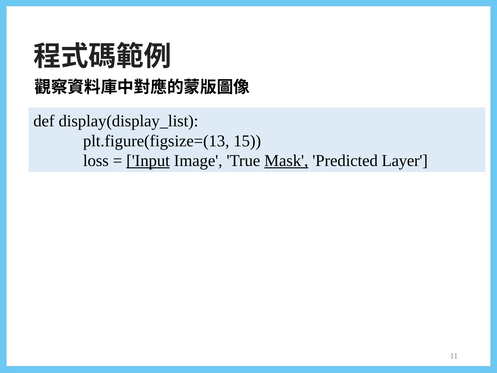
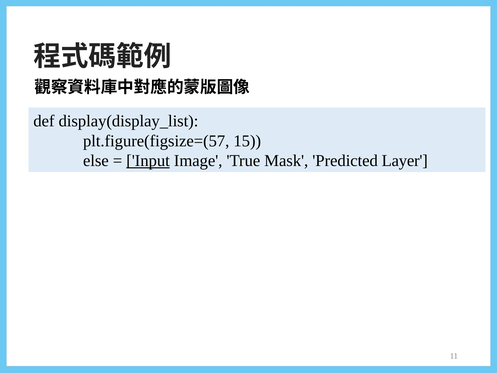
plt.figure(figsize=(13: plt.figure(figsize=(13 -> plt.figure(figsize=(57
loss: loss -> else
Mask underline: present -> none
